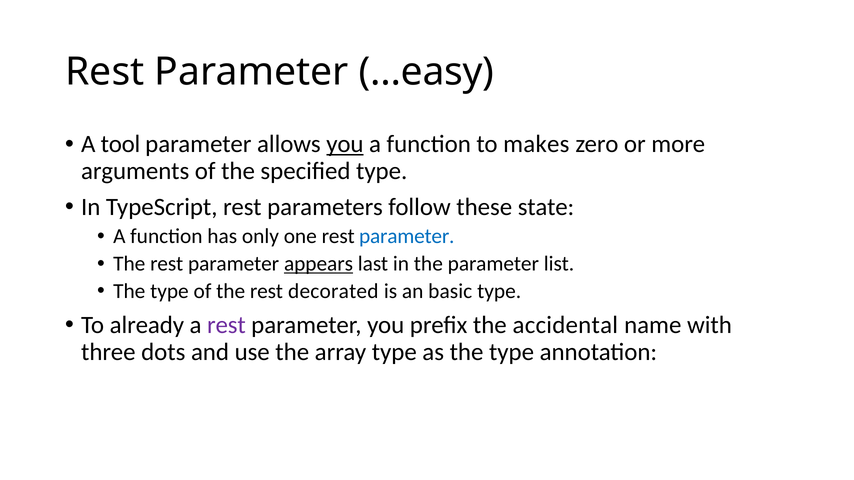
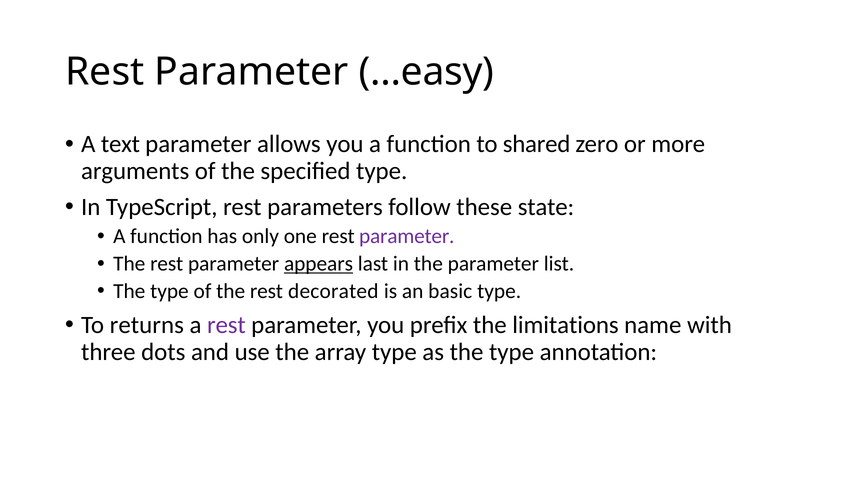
tool: tool -> text
you at (345, 144) underline: present -> none
makes: makes -> shared
parameter at (407, 237) colour: blue -> purple
already: already -> returns
accidental: accidental -> limitations
